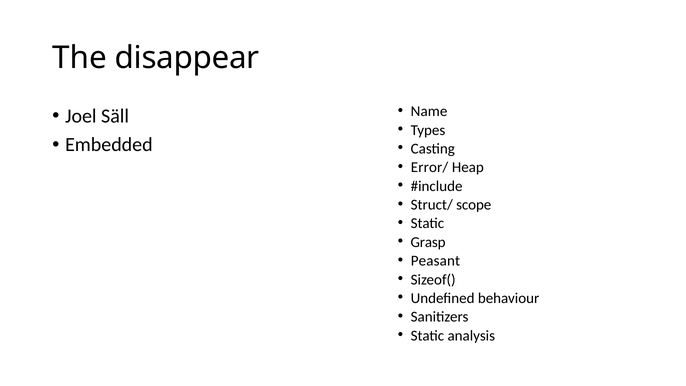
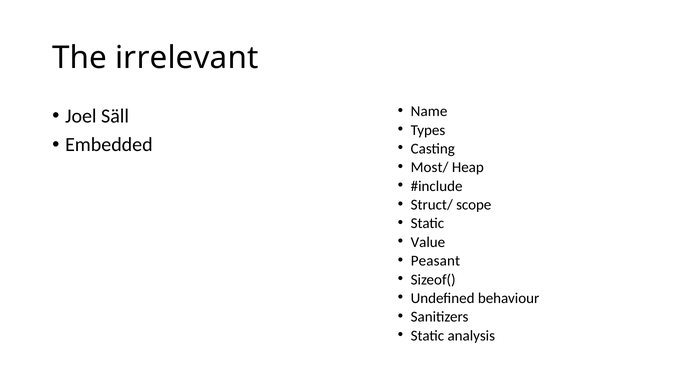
disappear: disappear -> irrelevant
Error/: Error/ -> Most/
Grasp: Grasp -> Value
